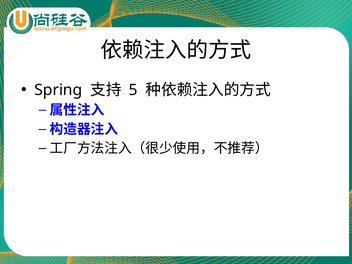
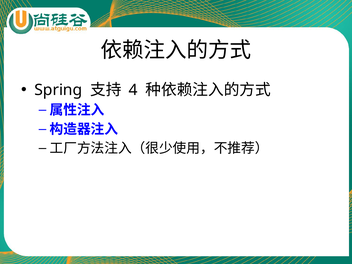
5: 5 -> 4
